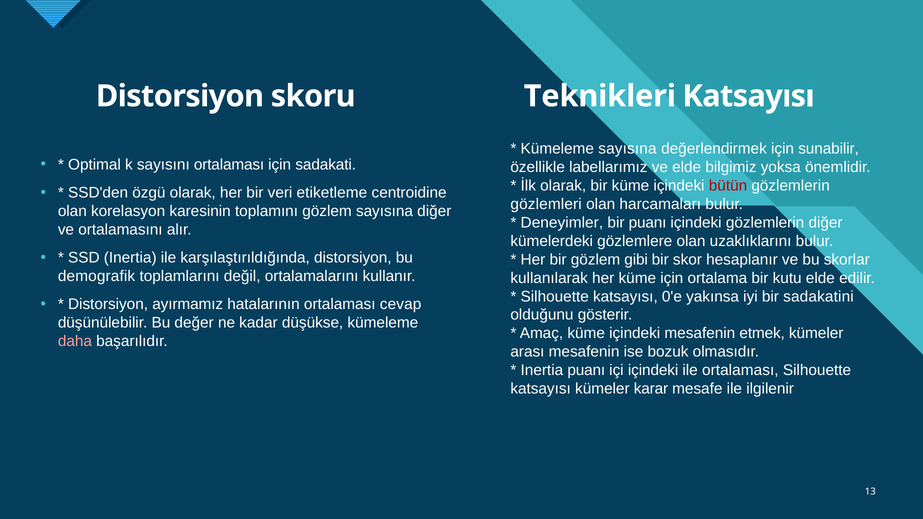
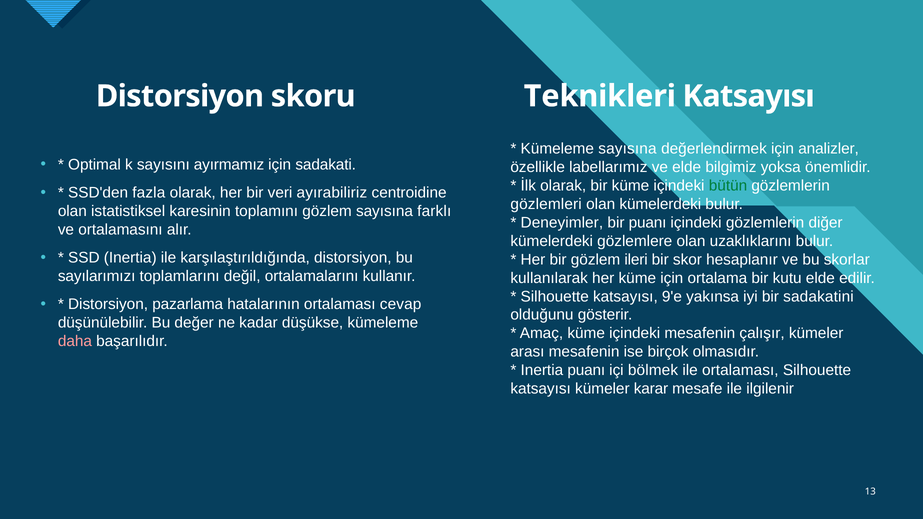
sunabilir: sunabilir -> analizler
sayısını ortalaması: ortalaması -> ayırmamız
bütün colour: red -> green
özgü: özgü -> fazla
etiketleme: etiketleme -> ayırabiliriz
olan harcamaları: harcamaları -> kümelerdeki
korelasyon: korelasyon -> istatistiksel
sayısına diğer: diğer -> farklı
gibi: gibi -> ileri
demografik: demografik -> sayılarımızı
0'e: 0'e -> 9'e
ayırmamız: ayırmamız -> pazarlama
etmek: etmek -> çalışır
bozuk: bozuk -> birçok
içi içindeki: içindeki -> bölmek
